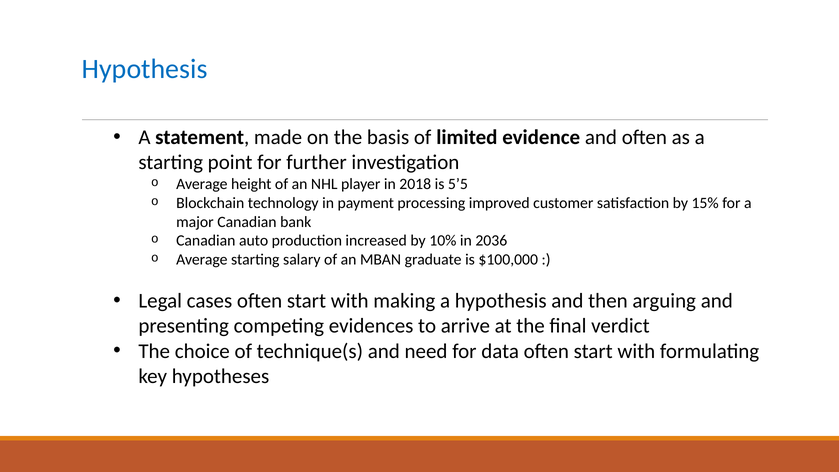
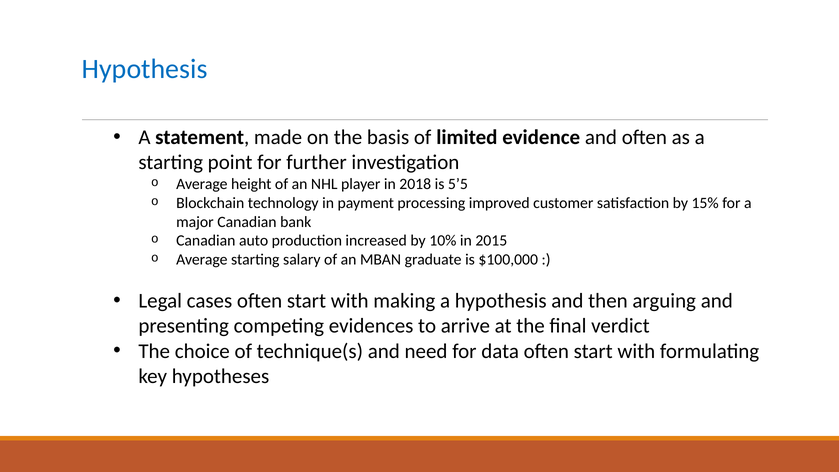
2036: 2036 -> 2015
